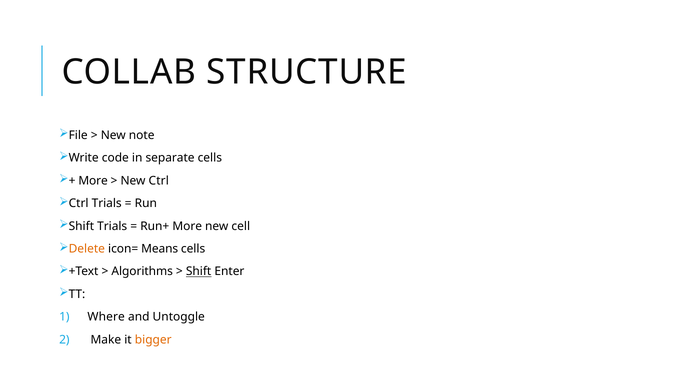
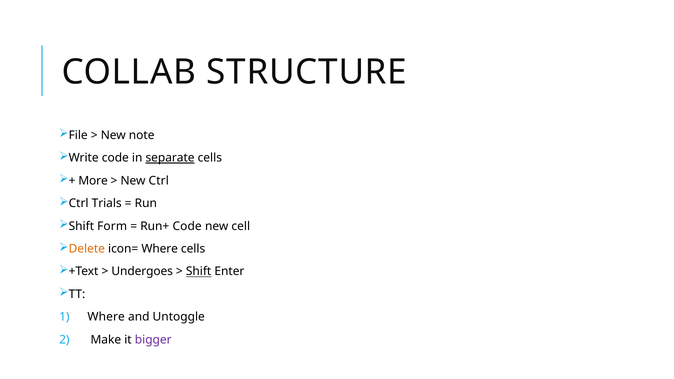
separate underline: none -> present
Shift Trials: Trials -> Form
Run+ More: More -> Code
icon= Means: Means -> Where
Algorithms: Algorithms -> Undergoes
bigger colour: orange -> purple
